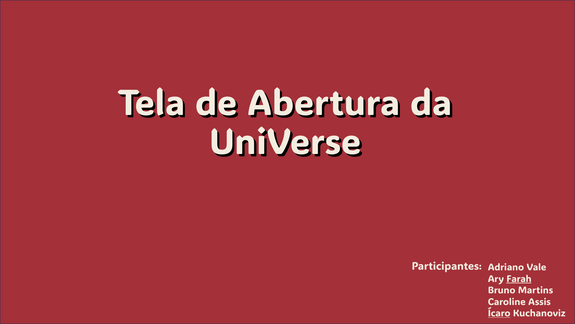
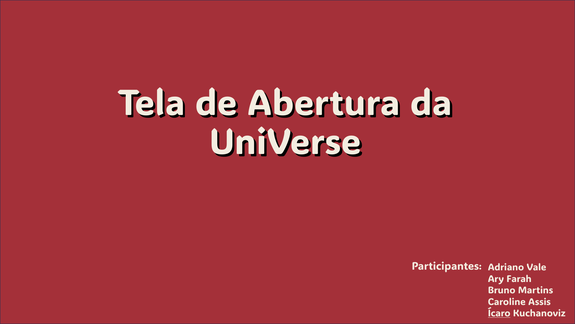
Farah underline: present -> none
